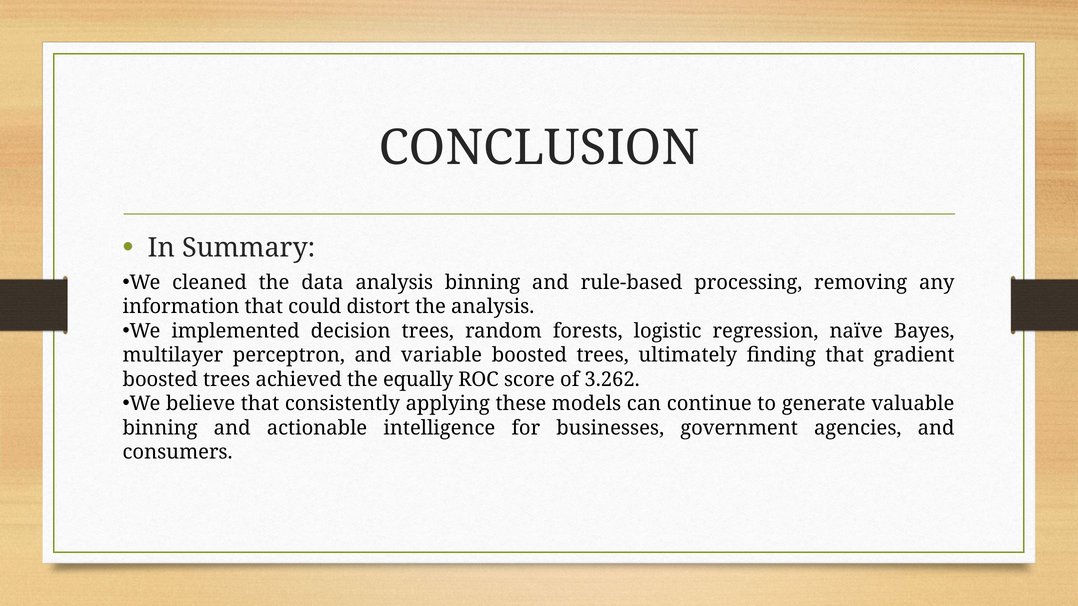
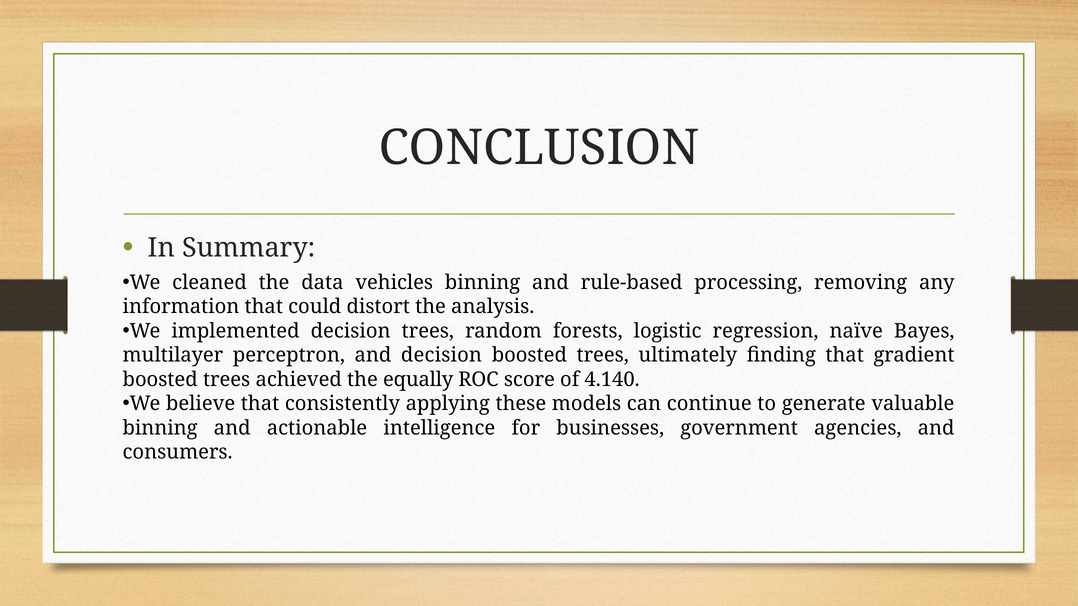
data analysis: analysis -> vehicles
and variable: variable -> decision
3.262: 3.262 -> 4.140
